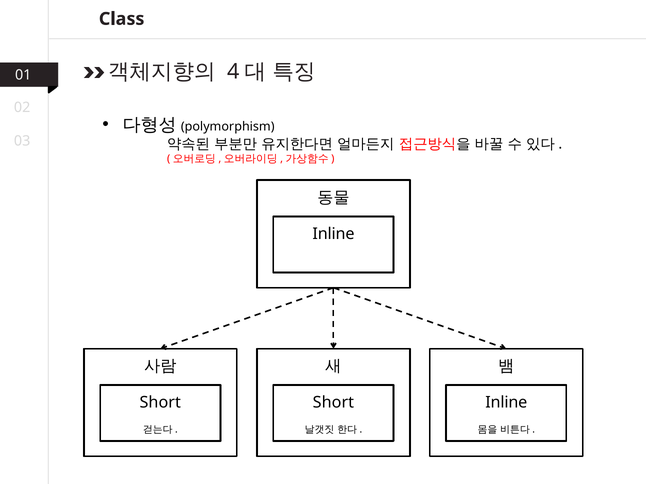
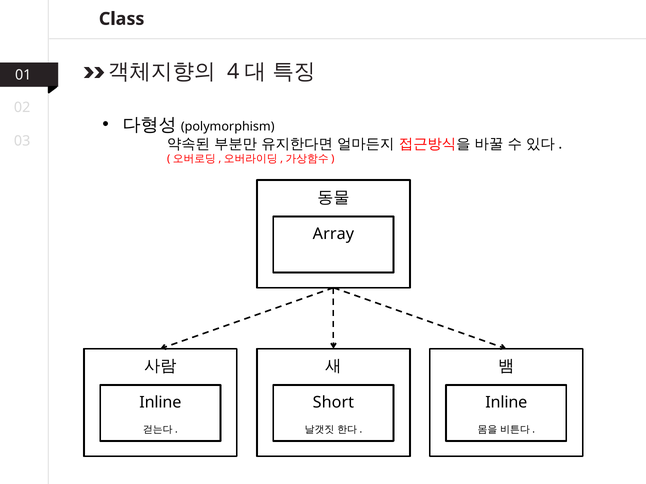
Inline at (334, 234): Inline -> Array
Short at (160, 403): Short -> Inline
